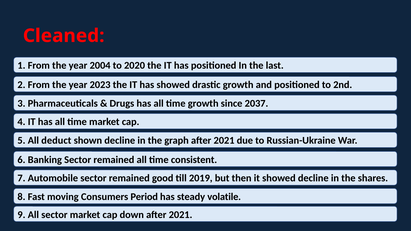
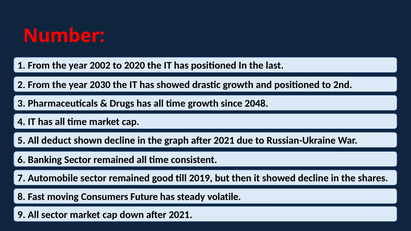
Cleaned: Cleaned -> Number
2004: 2004 -> 2002
2023: 2023 -> 2030
2037: 2037 -> 2048
Period: Period -> Future
